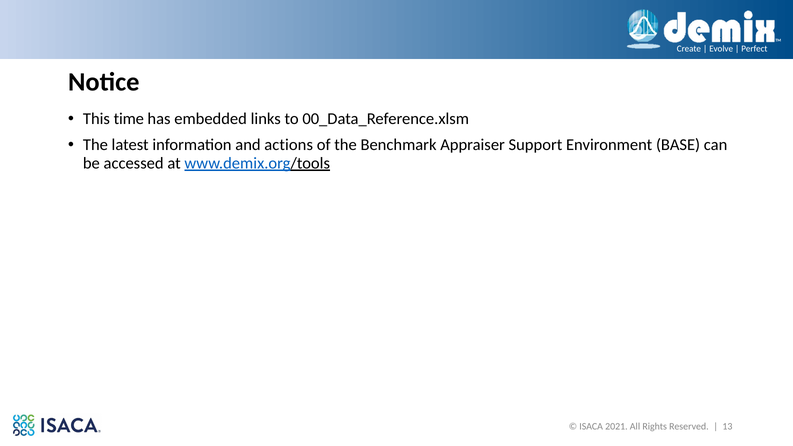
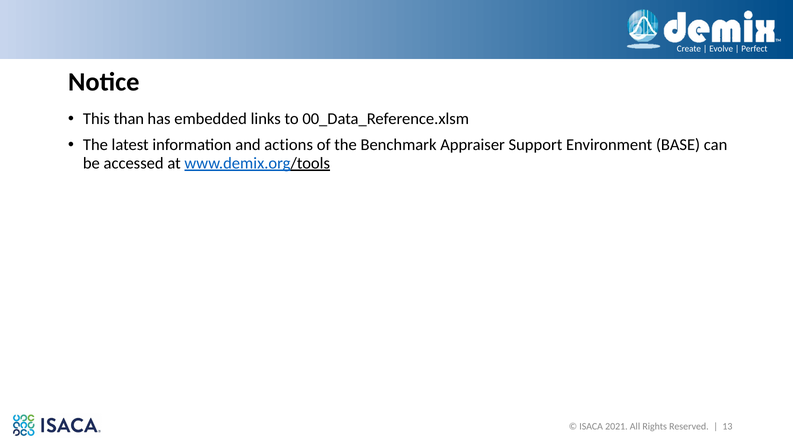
time: time -> than
